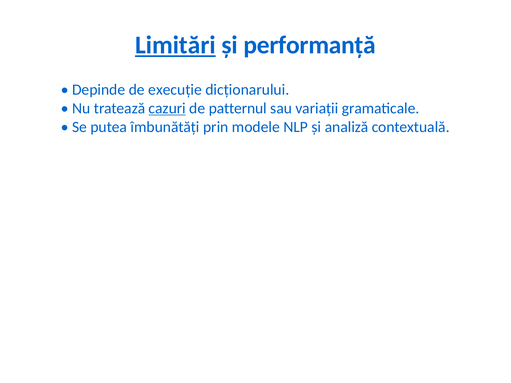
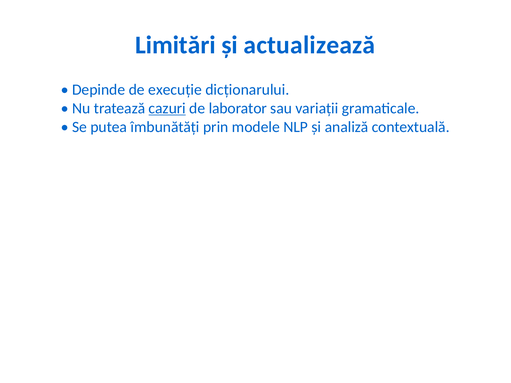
Limitări underline: present -> none
performanță: performanță -> actualizează
patternul: patternul -> laborator
